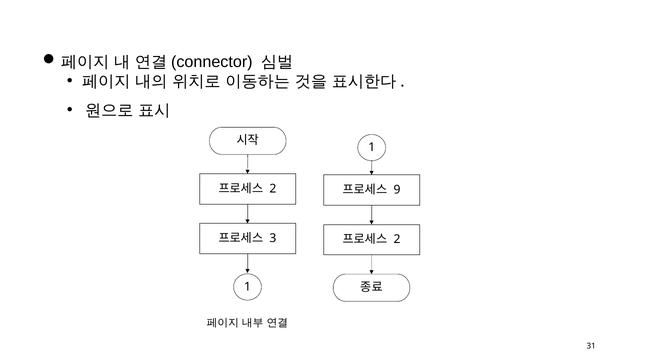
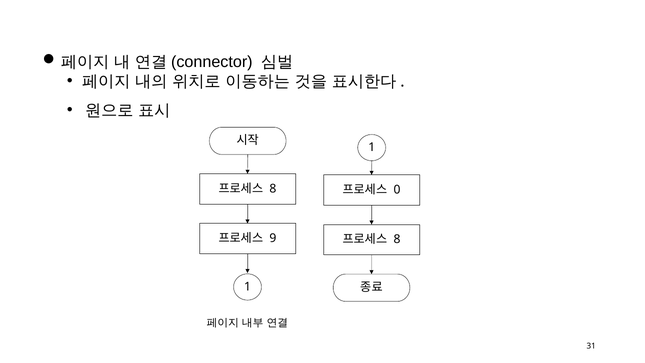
2 at (273, 189): 2 -> 8
9: 9 -> 0
3: 3 -> 9
2 at (397, 239): 2 -> 8
